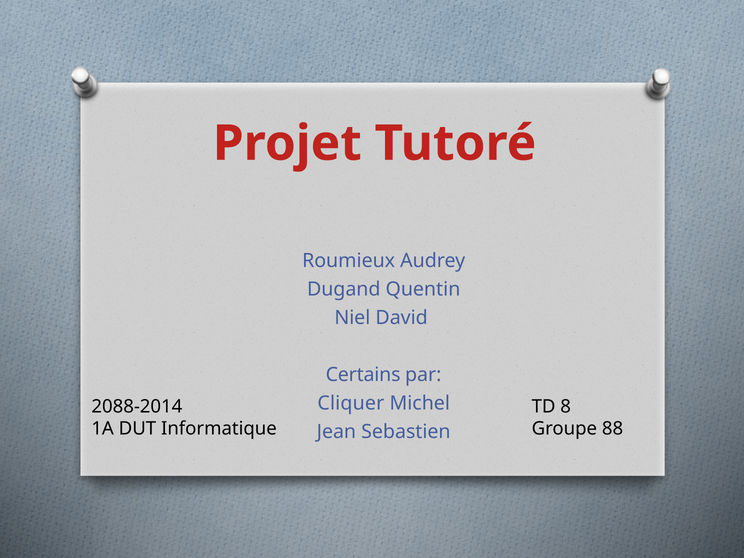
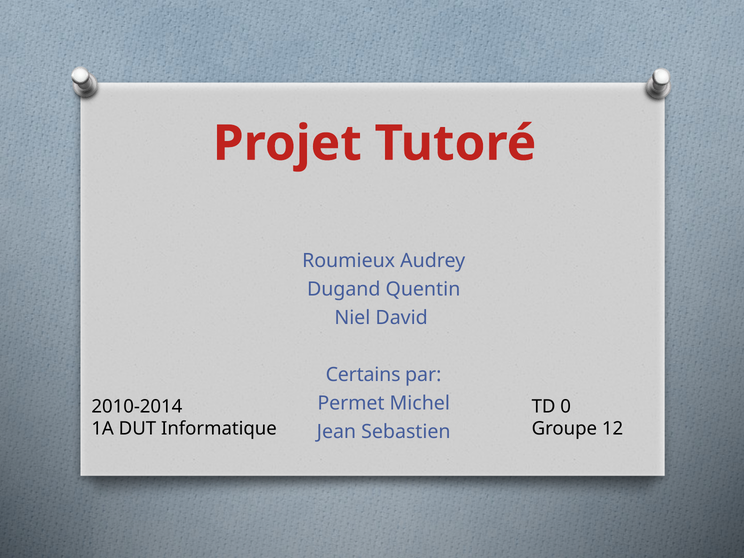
Cliquer: Cliquer -> Permet
2088-2014: 2088-2014 -> 2010-2014
8: 8 -> 0
88: 88 -> 12
